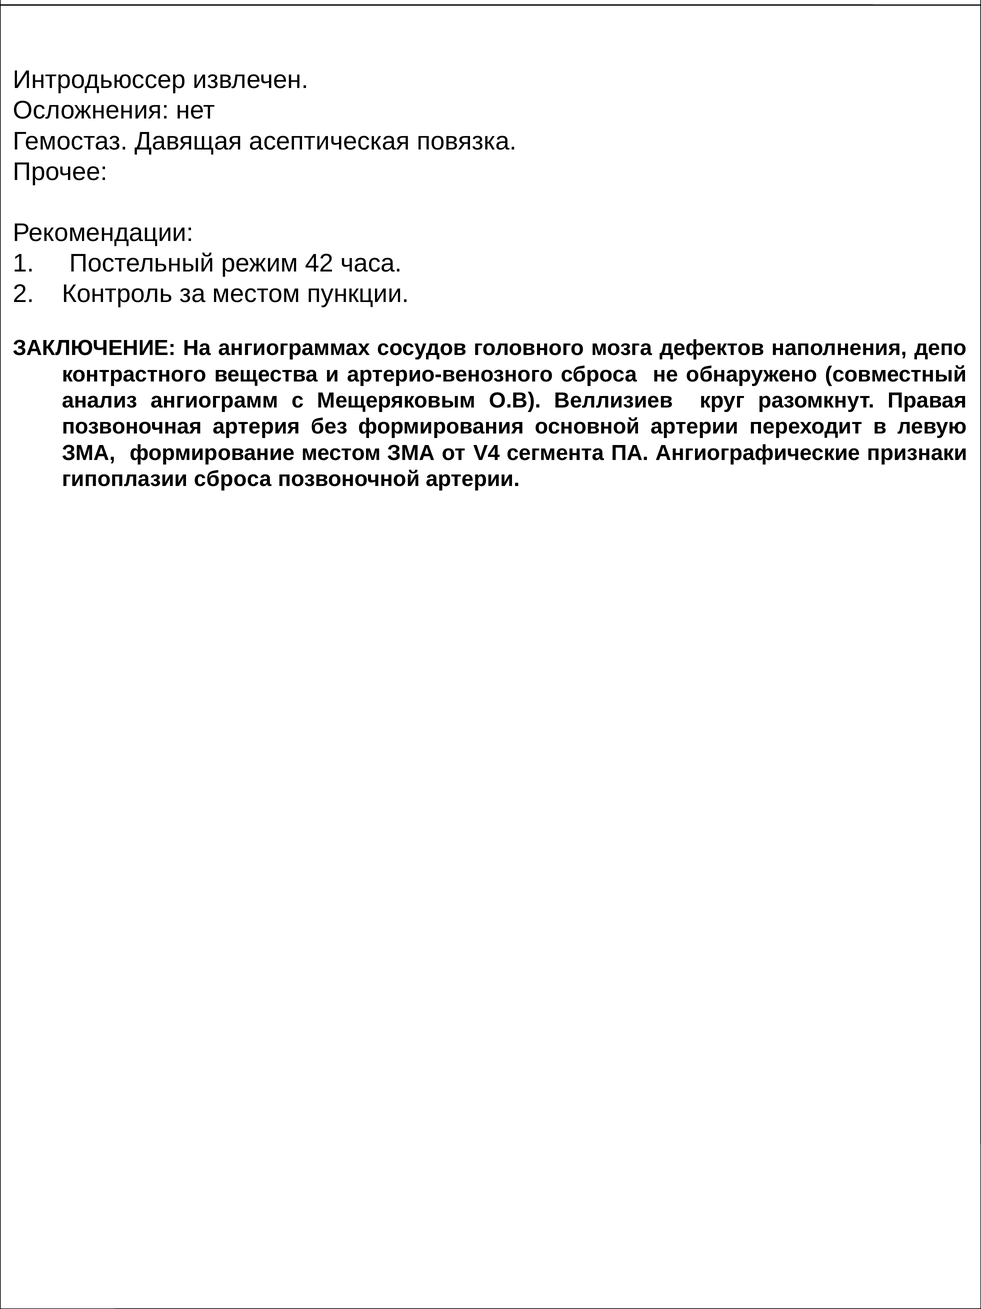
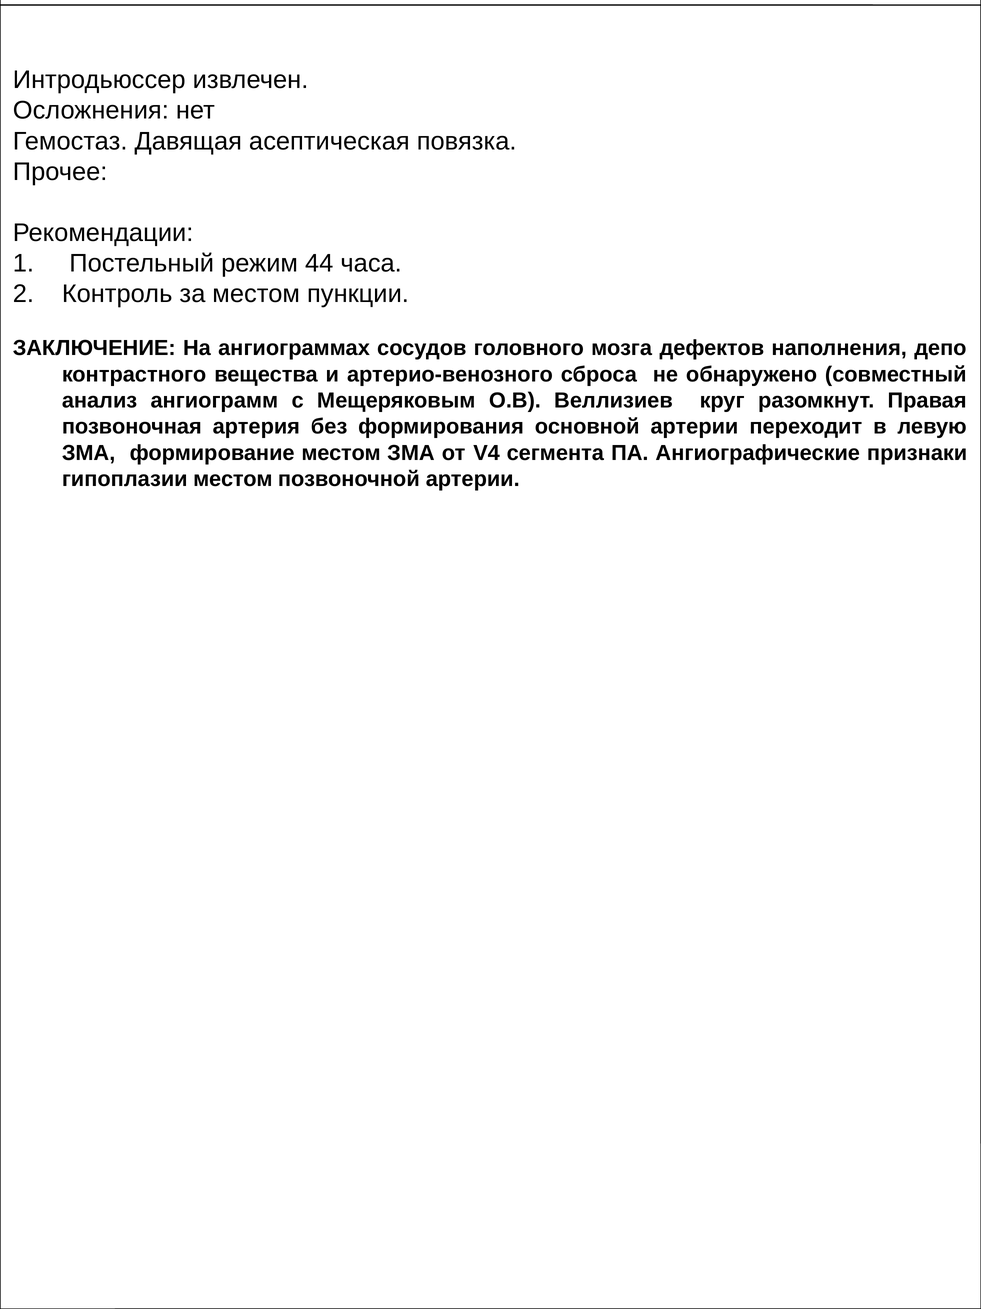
42: 42 -> 44
гипоплазии сброса: сброса -> местом
